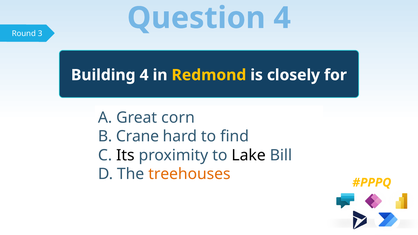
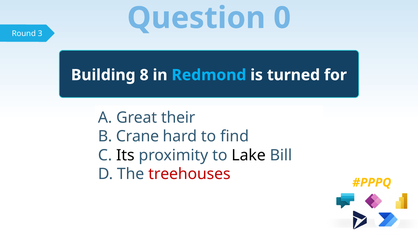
Question 4: 4 -> 0
Building 4: 4 -> 8
Redmond colour: yellow -> light blue
closely: closely -> turned
corn: corn -> their
treehouses colour: orange -> red
